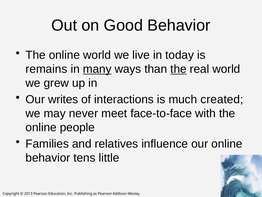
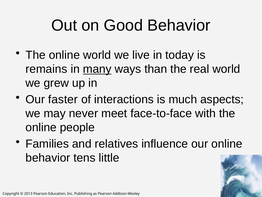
the at (178, 69) underline: present -> none
writes: writes -> faster
created: created -> aspects
